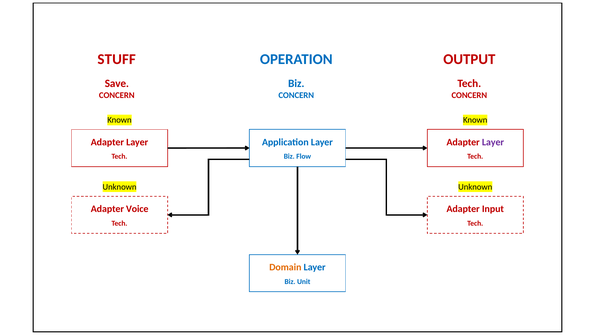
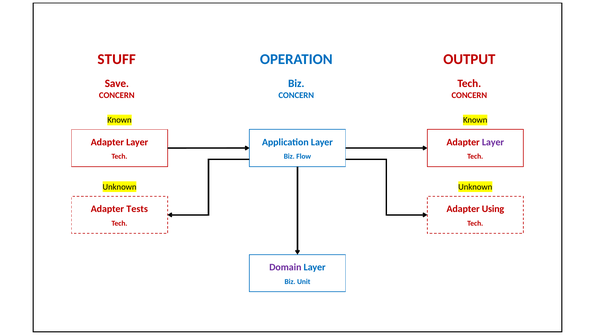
Voice: Voice -> Tests
Input: Input -> Using
Domain colour: orange -> purple
